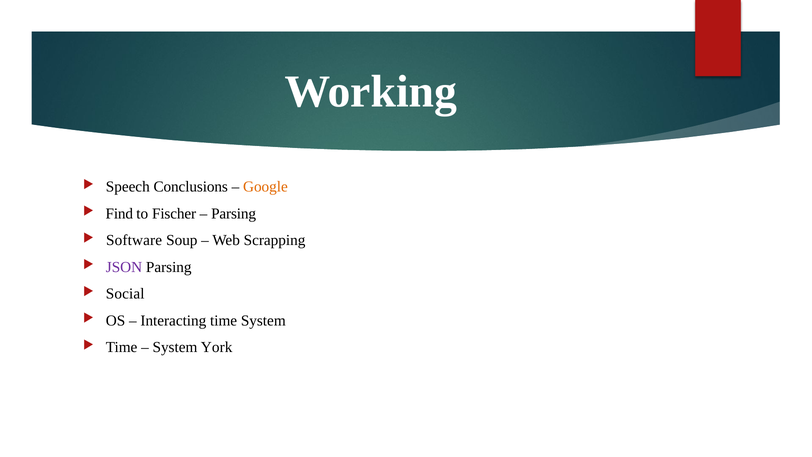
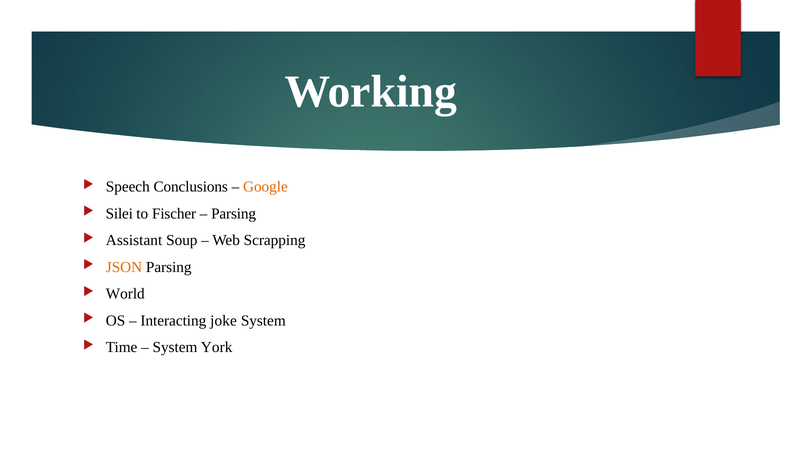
Find: Find -> Silei
Software: Software -> Assistant
JSON colour: purple -> orange
Social: Social -> World
Interacting time: time -> joke
